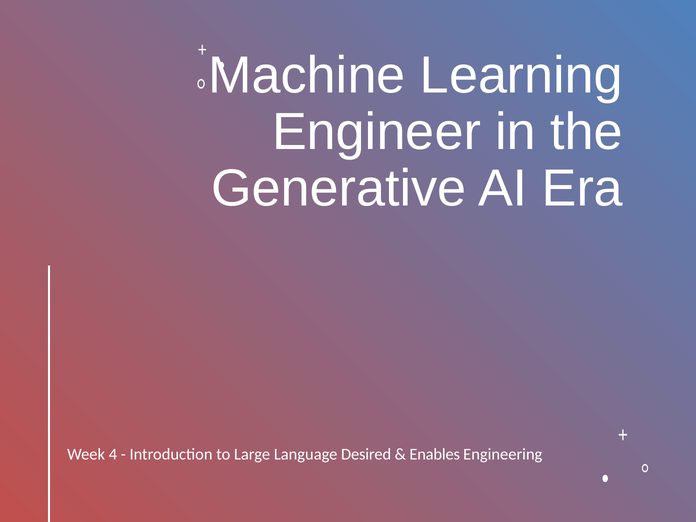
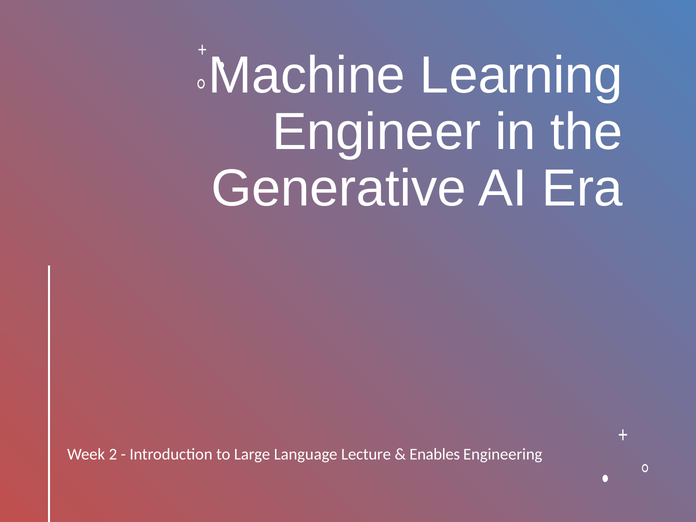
4: 4 -> 2
Desired: Desired -> Lecture
